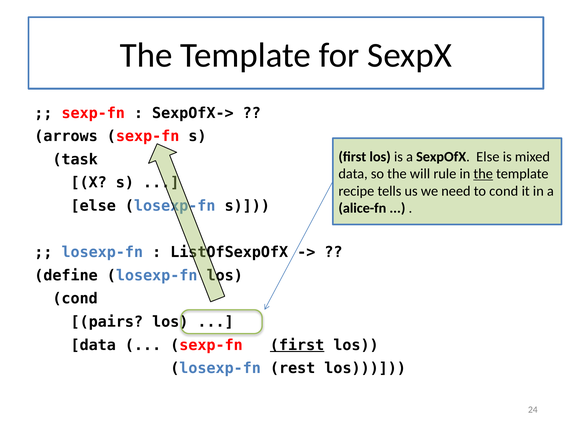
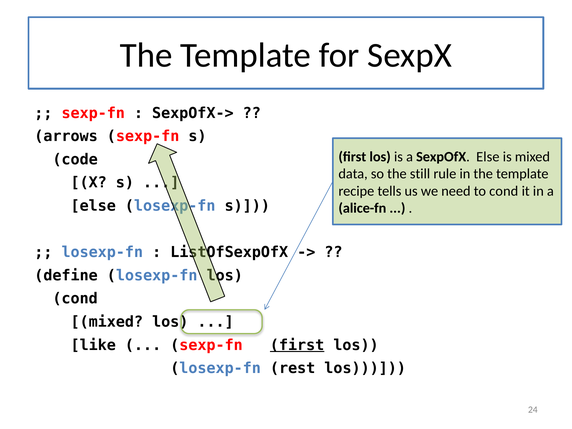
task: task -> code
will: will -> still
the at (483, 174) underline: present -> none
pairs at (107, 322): pairs -> mixed
data at (93, 345): data -> like
